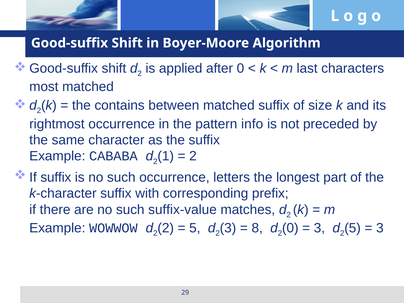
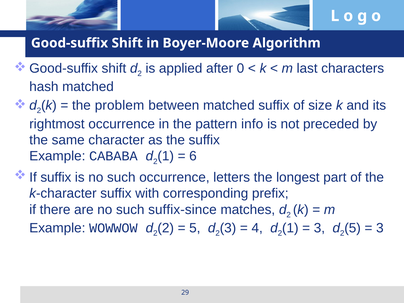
most: most -> hash
contains: contains -> problem
2 at (193, 156): 2 -> 6
suffix-value: suffix-value -> suffix-since
8: 8 -> 4
0 at (290, 228): 0 -> 1
